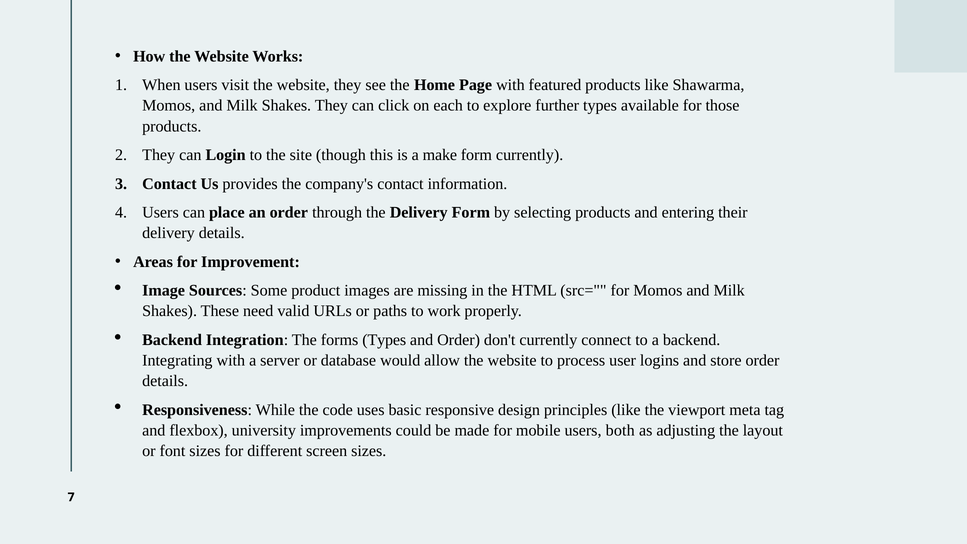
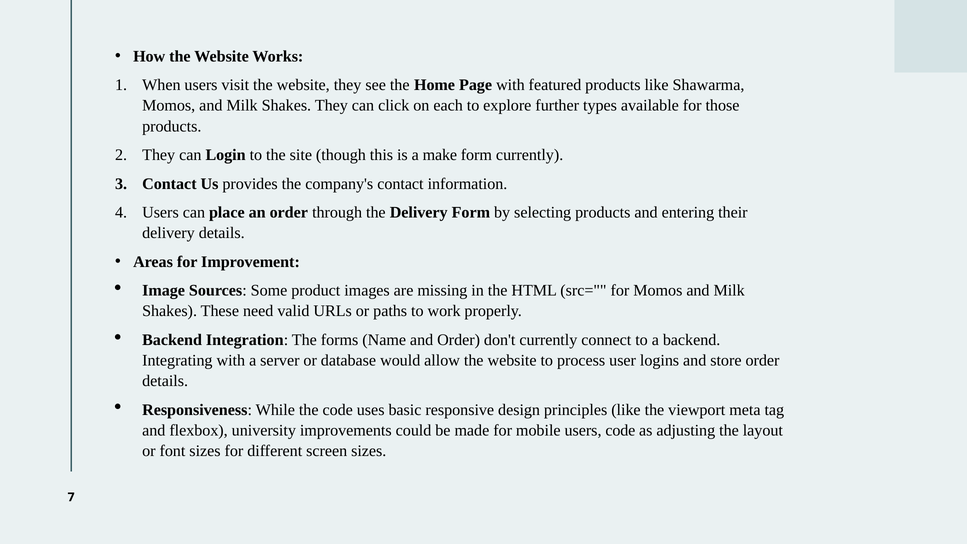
forms Types: Types -> Name
users both: both -> code
